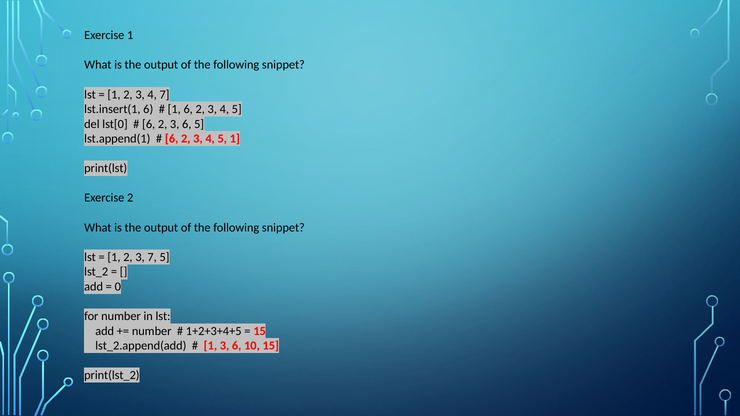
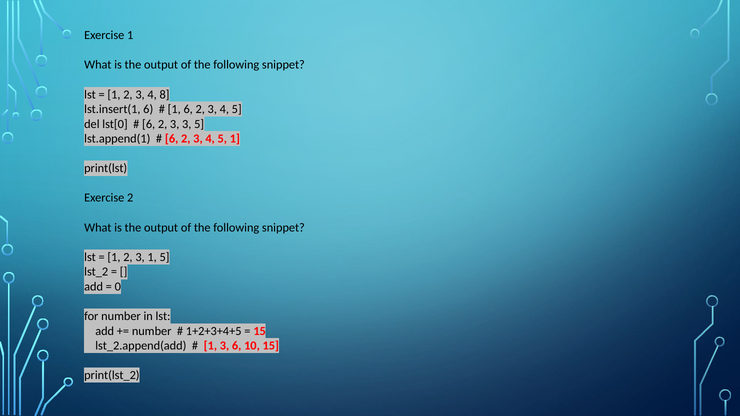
4 7: 7 -> 8
2 3 6: 6 -> 3
3 7: 7 -> 1
